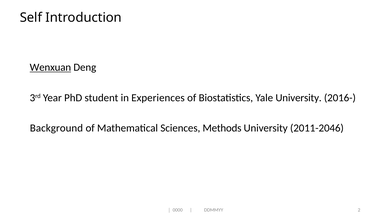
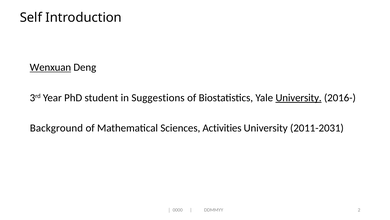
Experiences: Experiences -> Suggestions
University at (299, 97) underline: none -> present
Methods: Methods -> Activities
2011-2046: 2011-2046 -> 2011-2031
